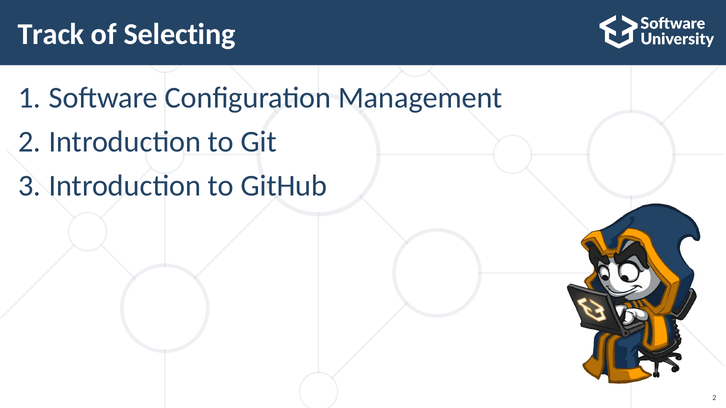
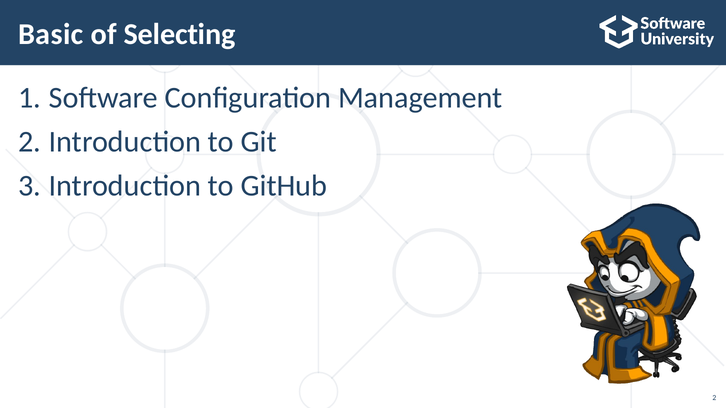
Track: Track -> Basic
